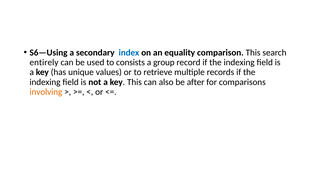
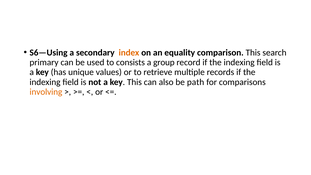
index colour: blue -> orange
entirely: entirely -> primary
after: after -> path
